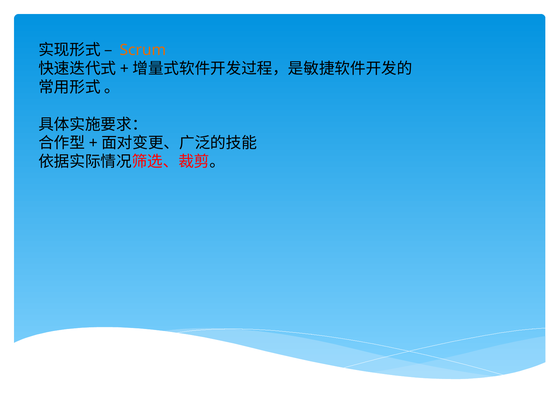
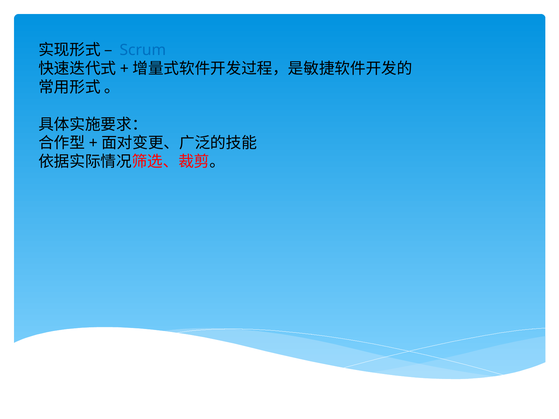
Scrum colour: orange -> blue
